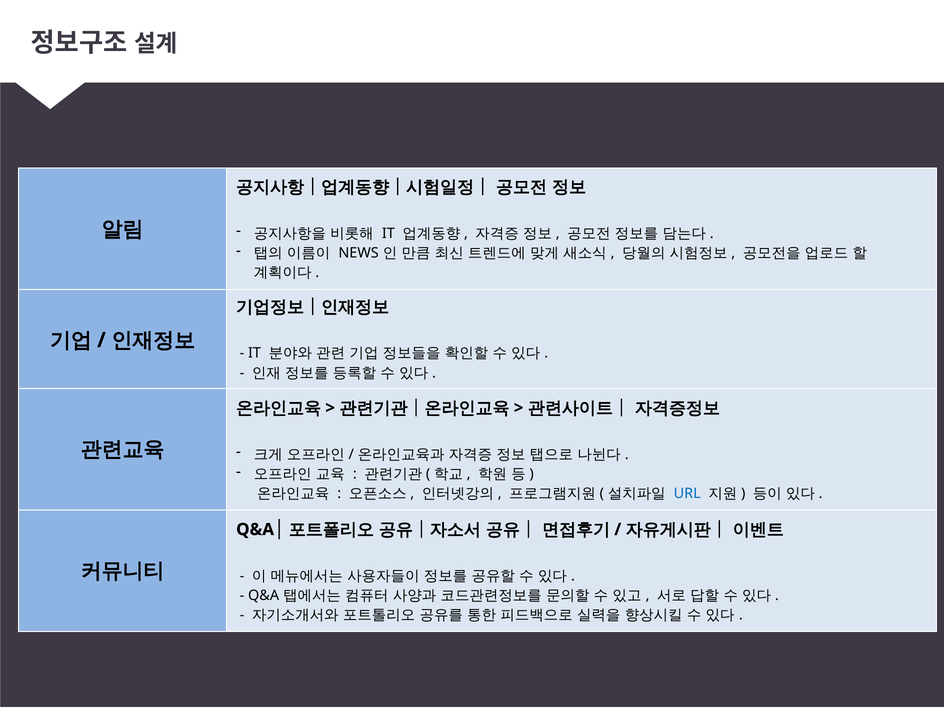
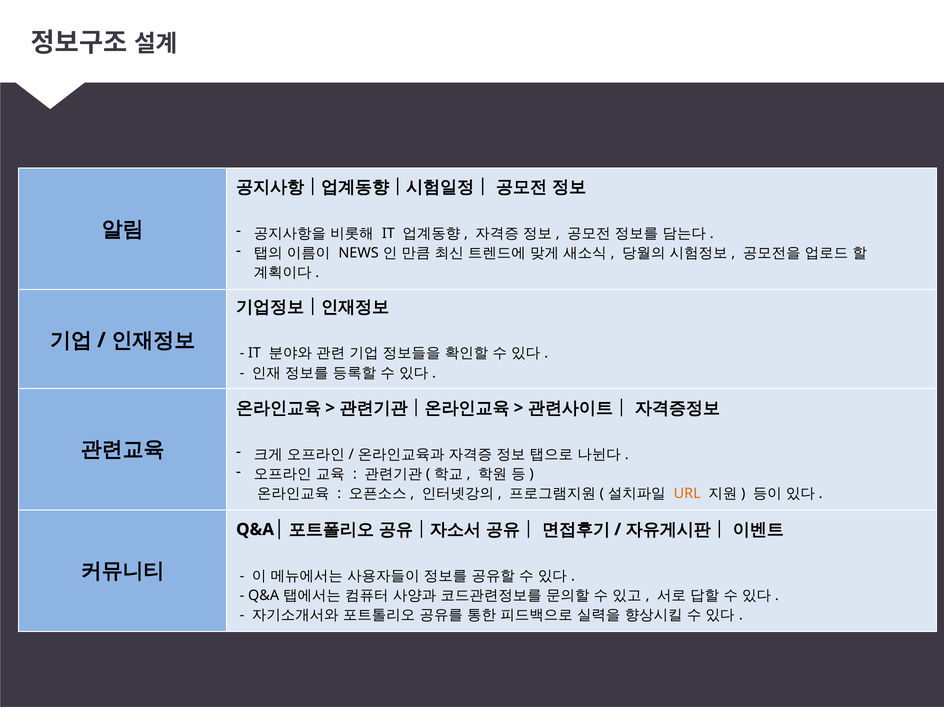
URL colour: blue -> orange
